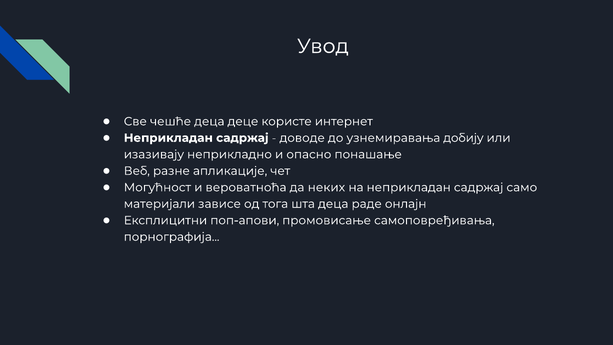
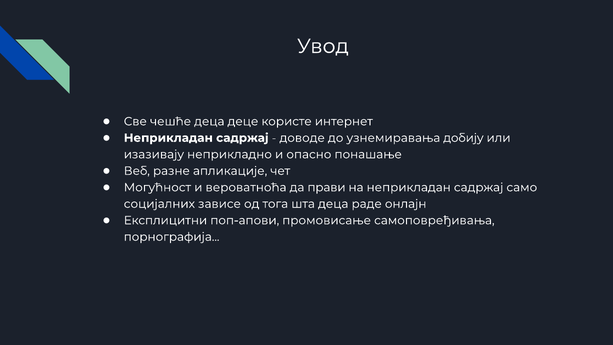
неких: неких -> прави
материјали: материјали -> социјалних
